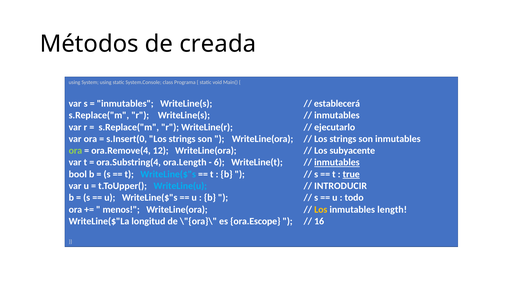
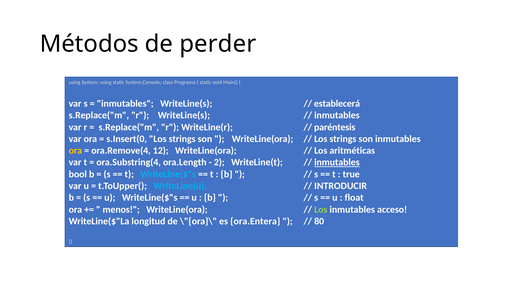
creada: creada -> perder
ejecutarlo: ejecutarlo -> paréntesis
ora at (75, 150) colour: light green -> yellow
subyacente: subyacente -> aritméticas
6: 6 -> 2
true underline: present -> none
todo: todo -> float
Los at (321, 209) colour: yellow -> light green
length: length -> acceso
ora.Escope: ora.Escope -> ora.Entera
16: 16 -> 80
